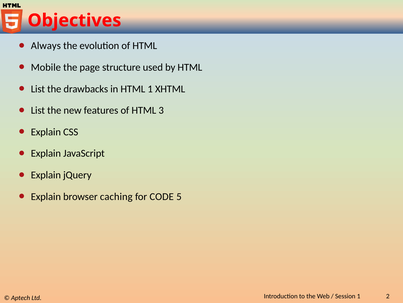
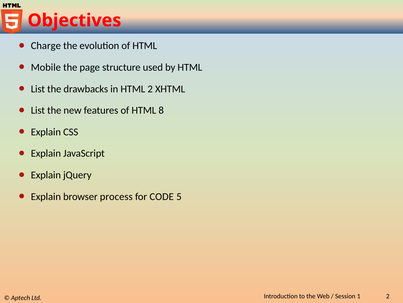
Always: Always -> Charge
HTML 1: 1 -> 2
3: 3 -> 8
caching: caching -> process
